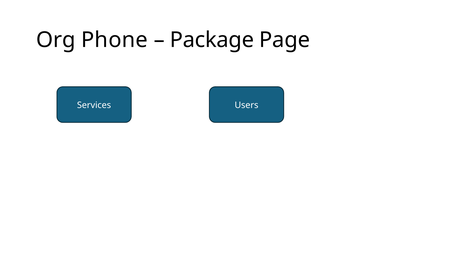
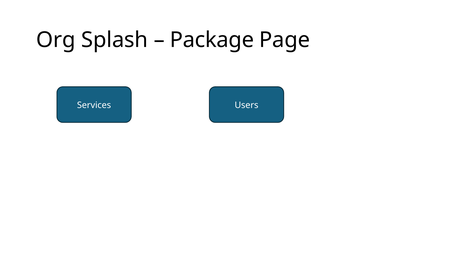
Phone: Phone -> Splash
